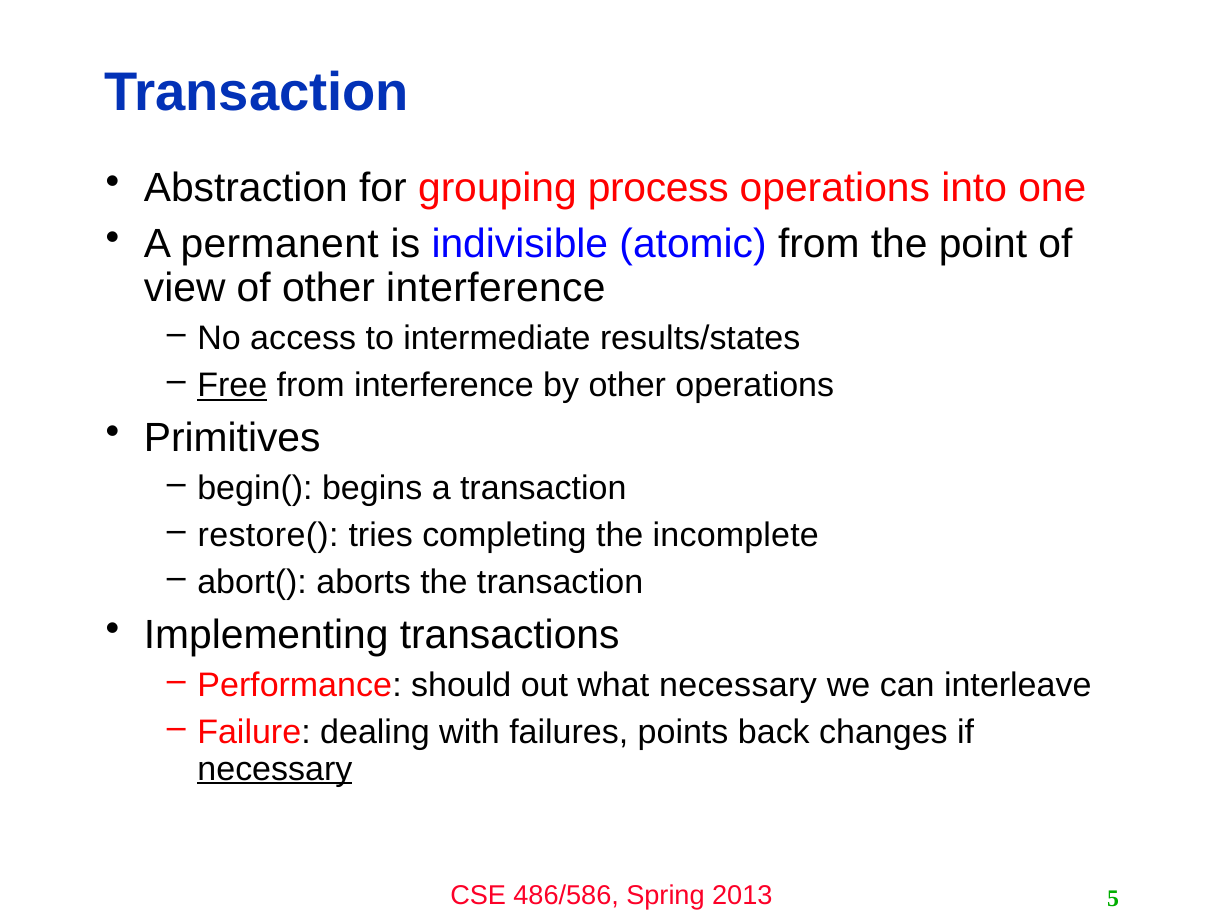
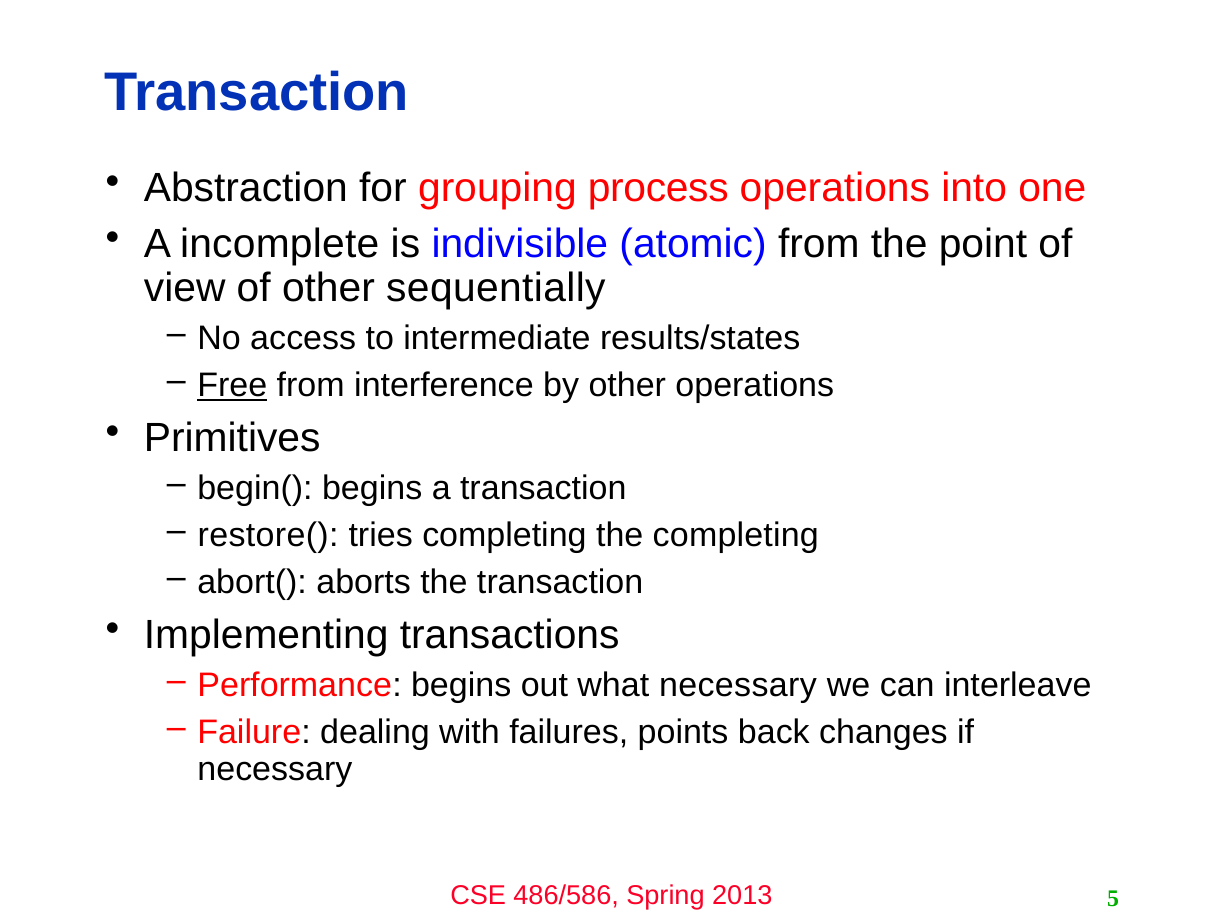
permanent: permanent -> incomplete
other interference: interference -> sequentially
the incomplete: incomplete -> completing
Performance should: should -> begins
necessary at (275, 769) underline: present -> none
